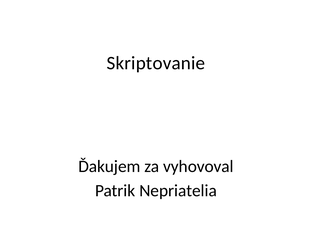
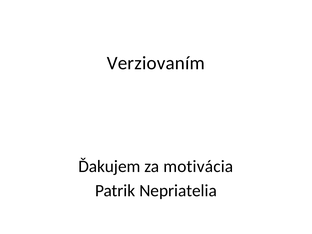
Skriptovanie: Skriptovanie -> Verziovaním
vyhovoval: vyhovoval -> motivácia
